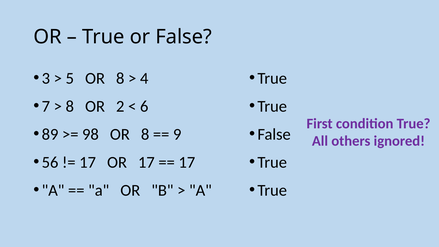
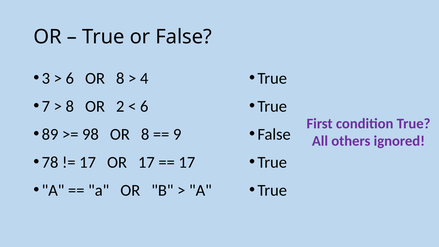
5 at (70, 78): 5 -> 6
56: 56 -> 78
